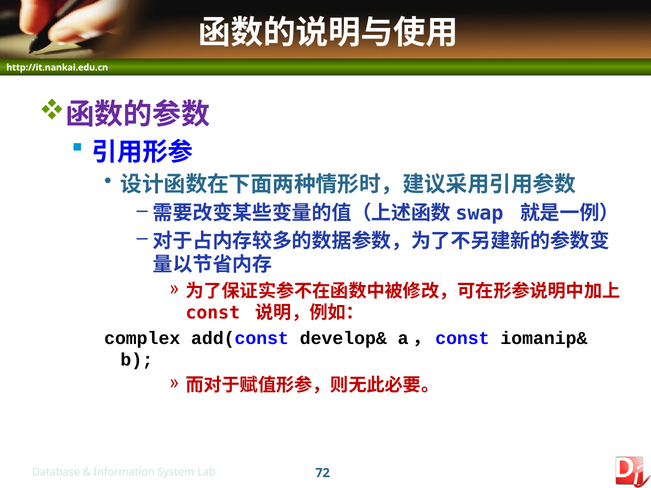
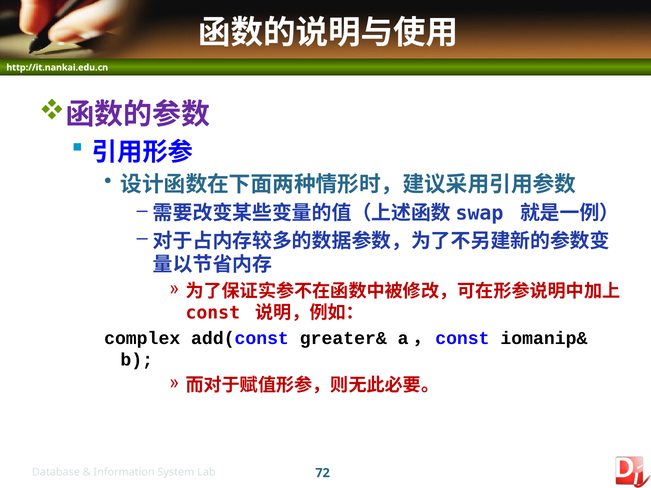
develop&: develop& -> greater&
